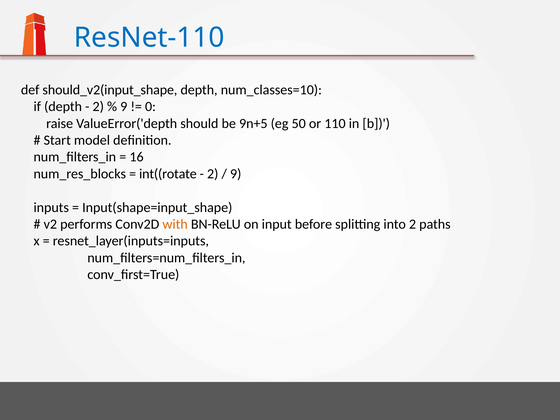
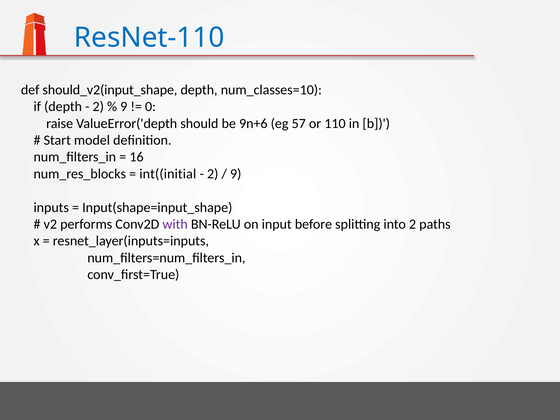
9n+5: 9n+5 -> 9n+6
50: 50 -> 57
int((rotate: int((rotate -> int((initial
with colour: orange -> purple
